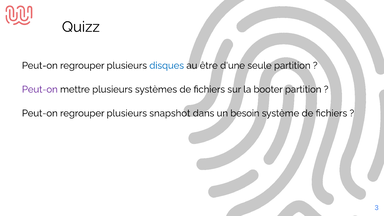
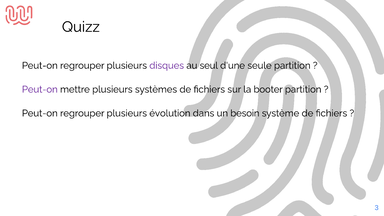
disques colour: blue -> purple
être: être -> seul
snapshot: snapshot -> évolution
